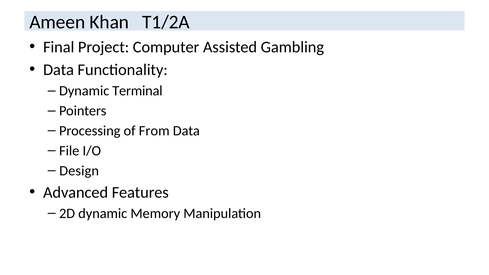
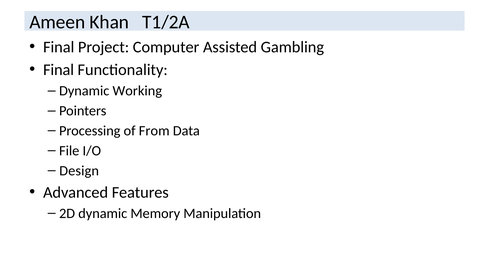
Data at (59, 70): Data -> Final
Terminal: Terminal -> Working
